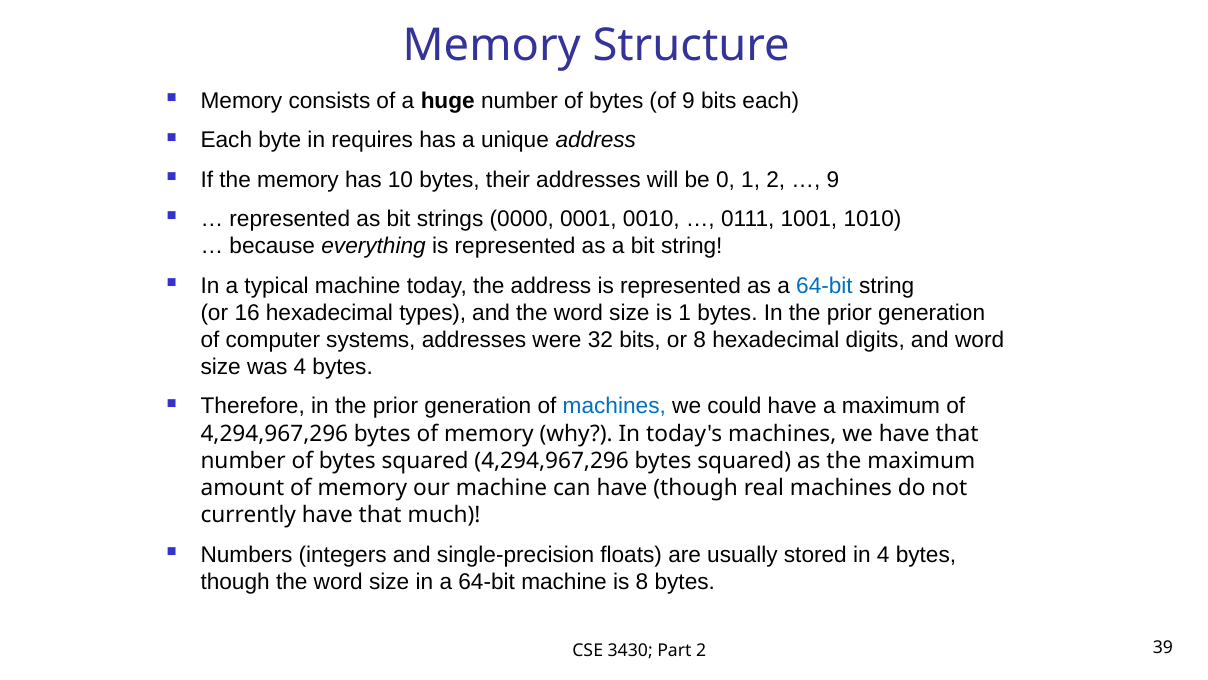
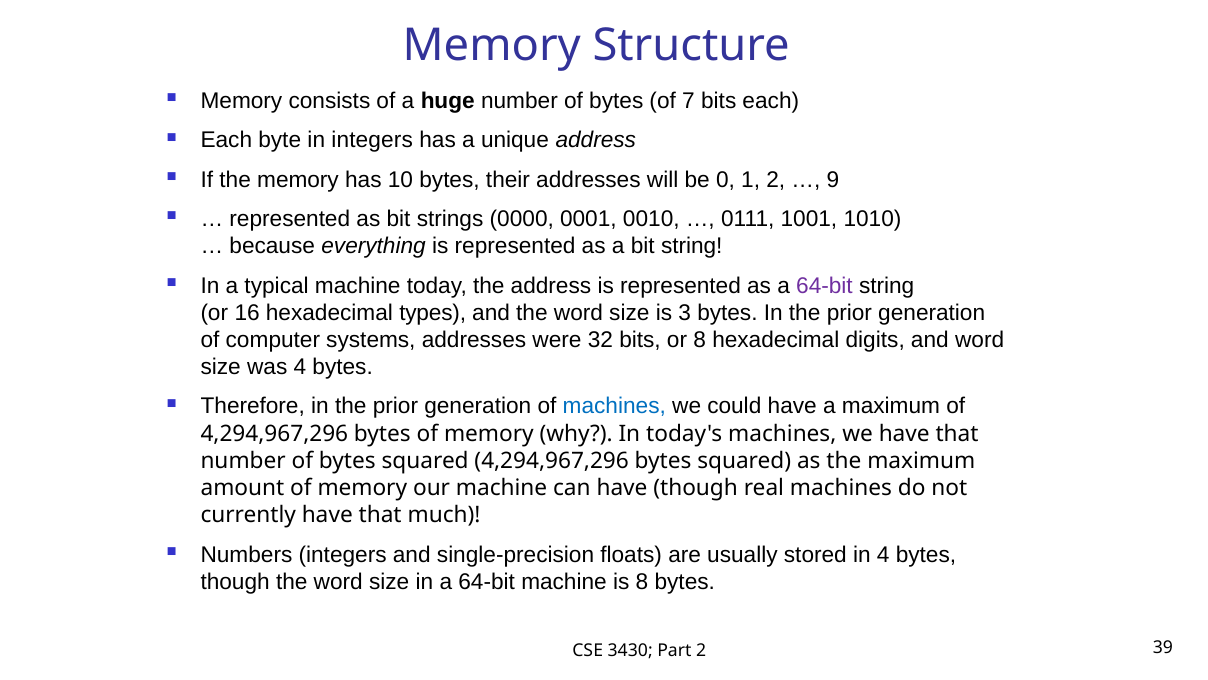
of 9: 9 -> 7
in requires: requires -> integers
64-bit at (824, 285) colour: blue -> purple
is 1: 1 -> 3
